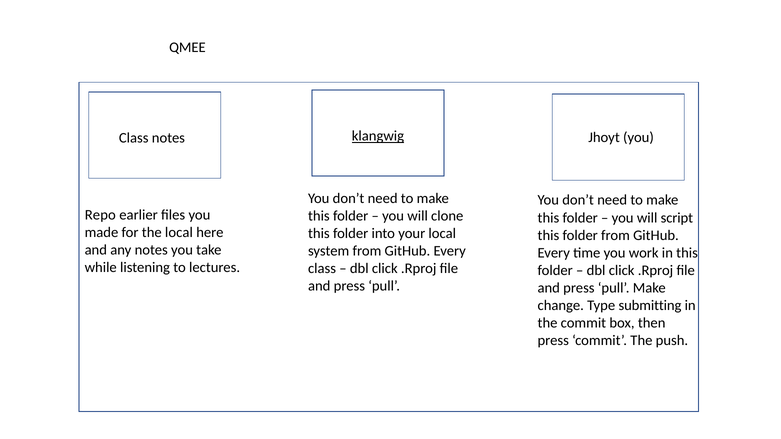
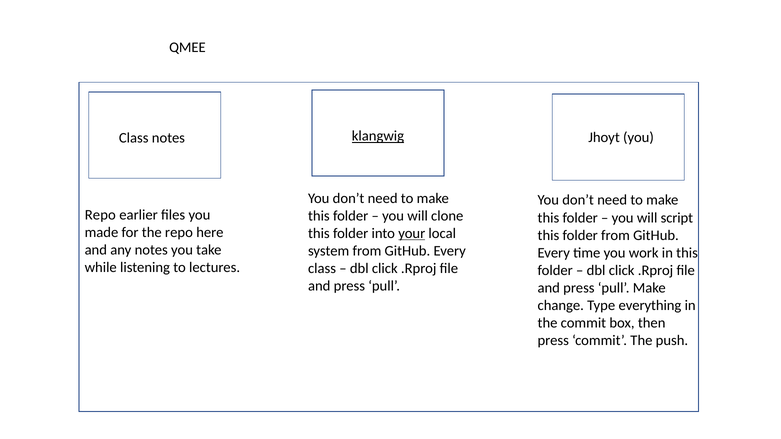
the local: local -> repo
your underline: none -> present
submitting: submitting -> everything
